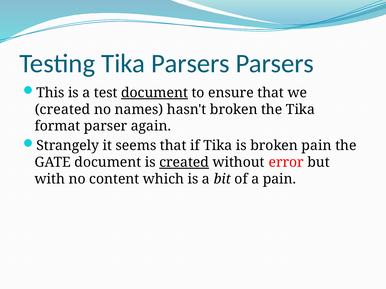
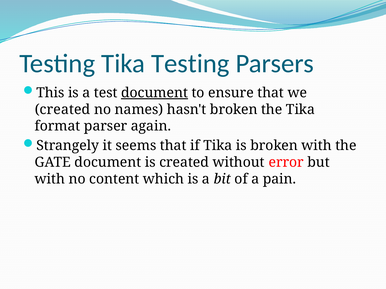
Tika Parsers: Parsers -> Testing
broken pain: pain -> with
created at (184, 163) underline: present -> none
